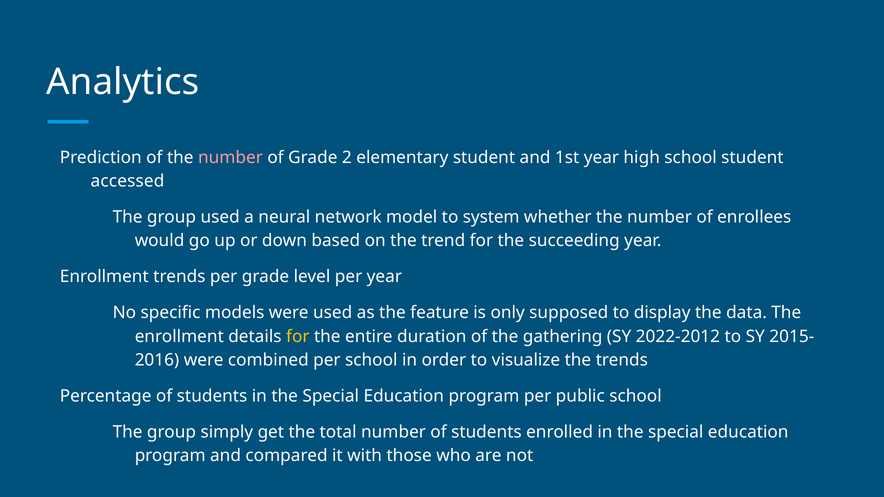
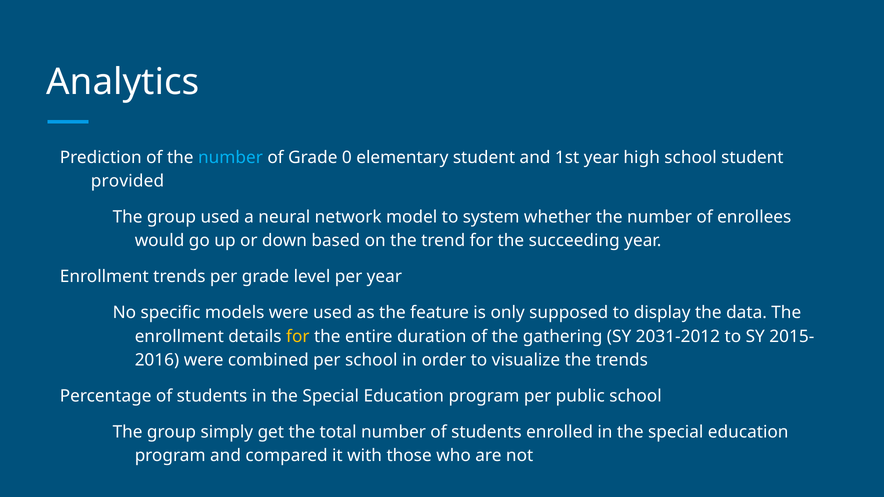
number at (230, 157) colour: pink -> light blue
2: 2 -> 0
accessed: accessed -> provided
2022-2012: 2022-2012 -> 2031-2012
